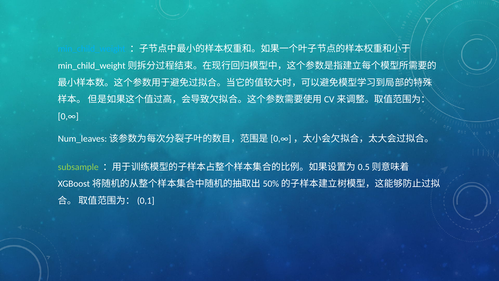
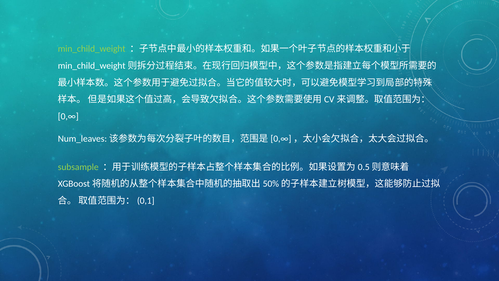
min_child_weight colour: light blue -> light green
